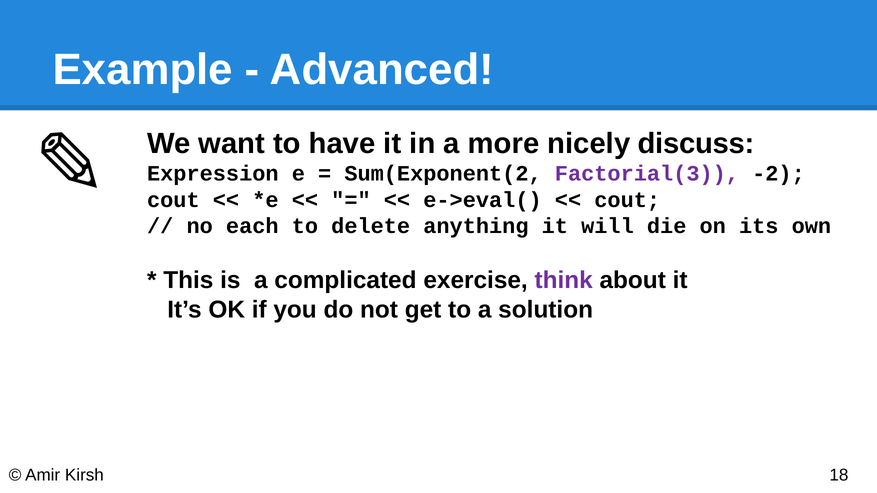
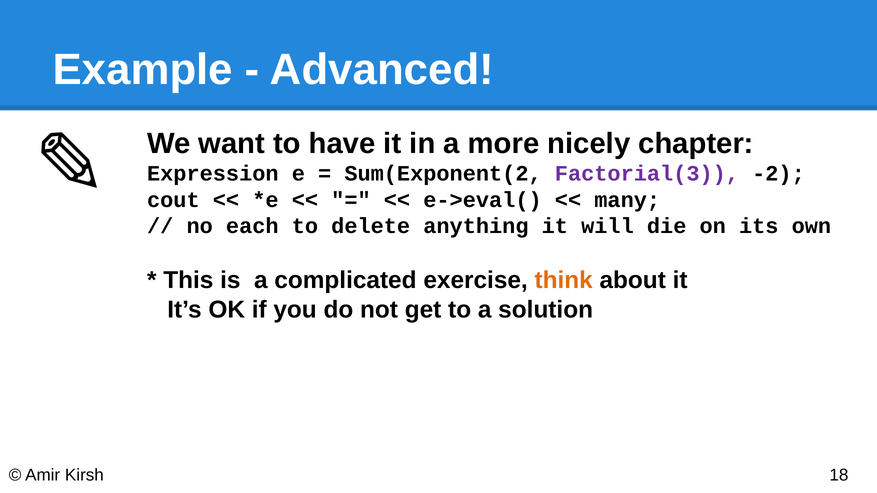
discuss: discuss -> chapter
cout at (627, 200): cout -> many
think colour: purple -> orange
